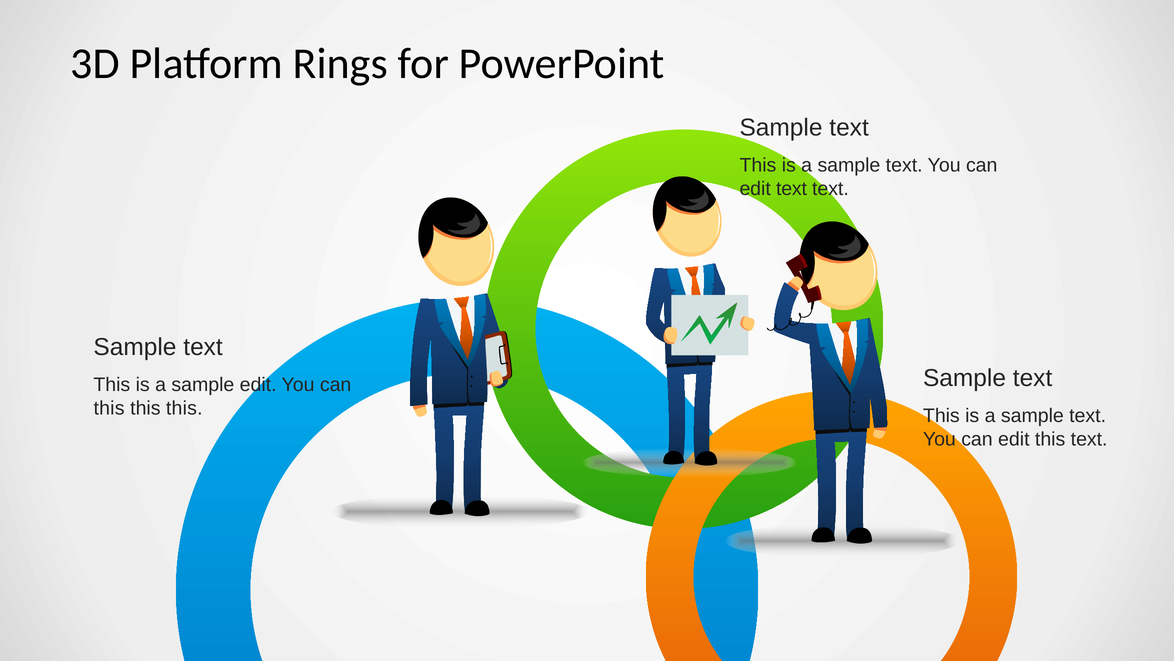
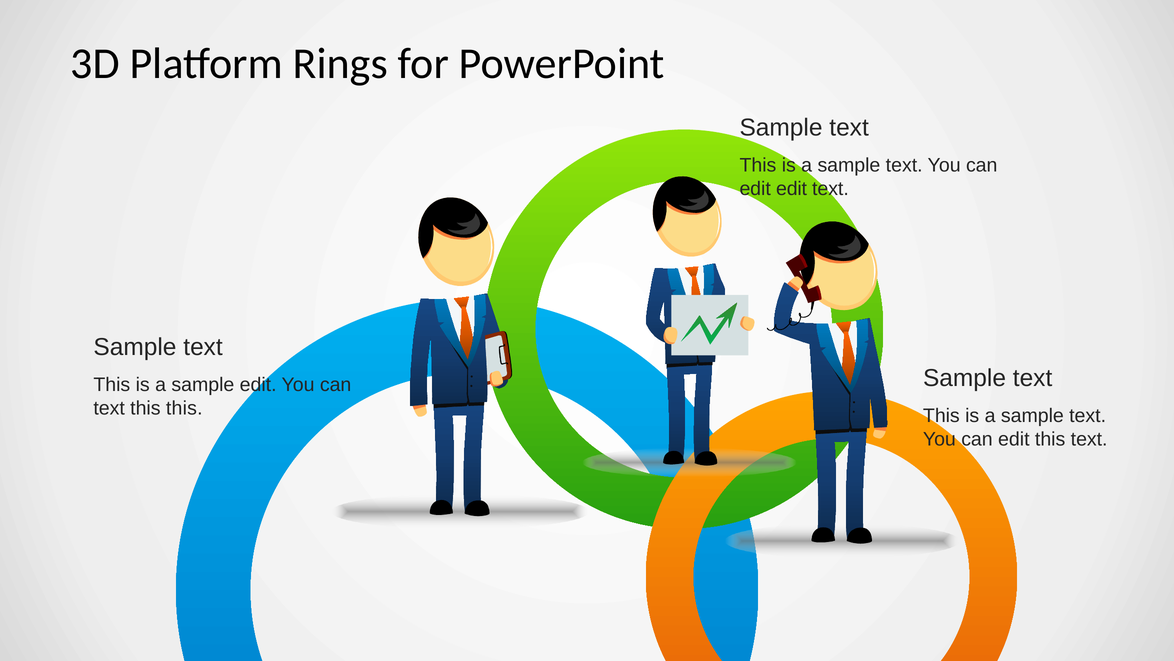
edit text: text -> edit
this at (109, 408): this -> text
